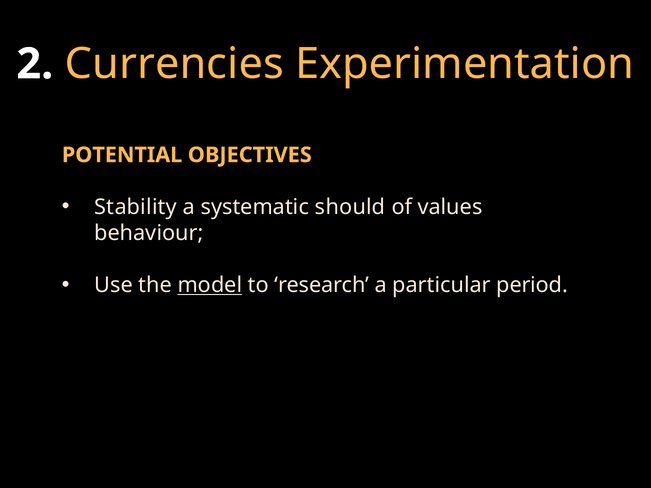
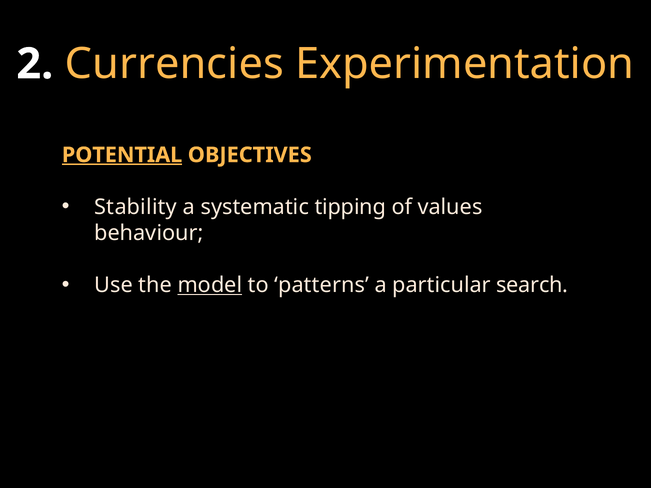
POTENTIAL underline: none -> present
should: should -> tipping
research: research -> patterns
period: period -> search
